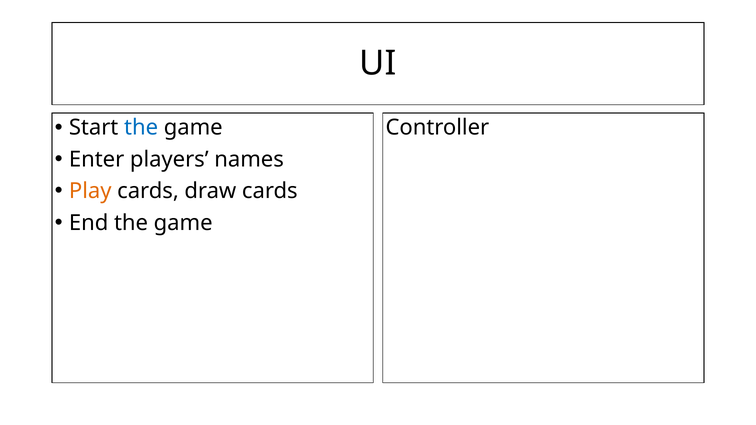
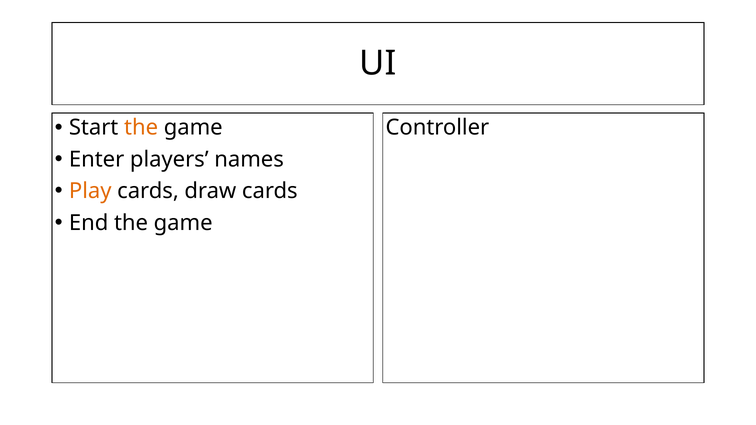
the at (141, 128) colour: blue -> orange
